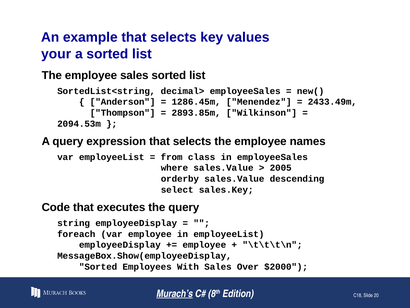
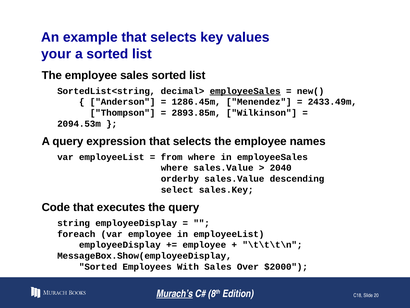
employeeSales at (245, 91) underline: none -> present
from class: class -> where
2005: 2005 -> 2040
